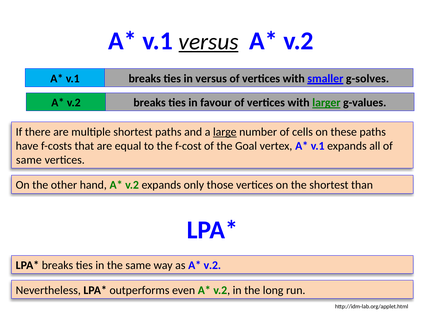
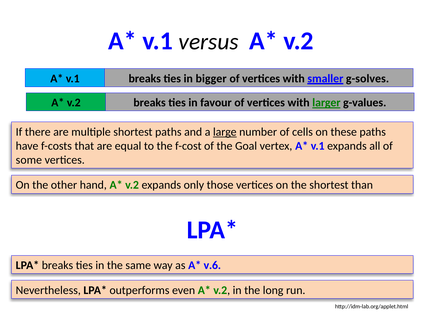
versus at (209, 42) underline: present -> none
in versus: versus -> bigger
same at (29, 160): same -> some
v.2 at (212, 265): v.2 -> v.6
